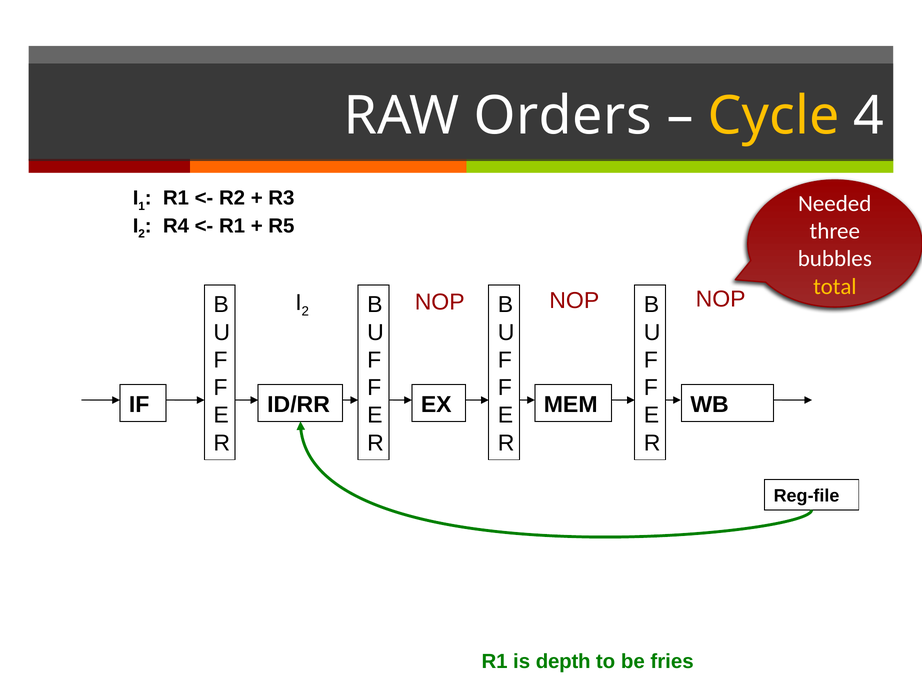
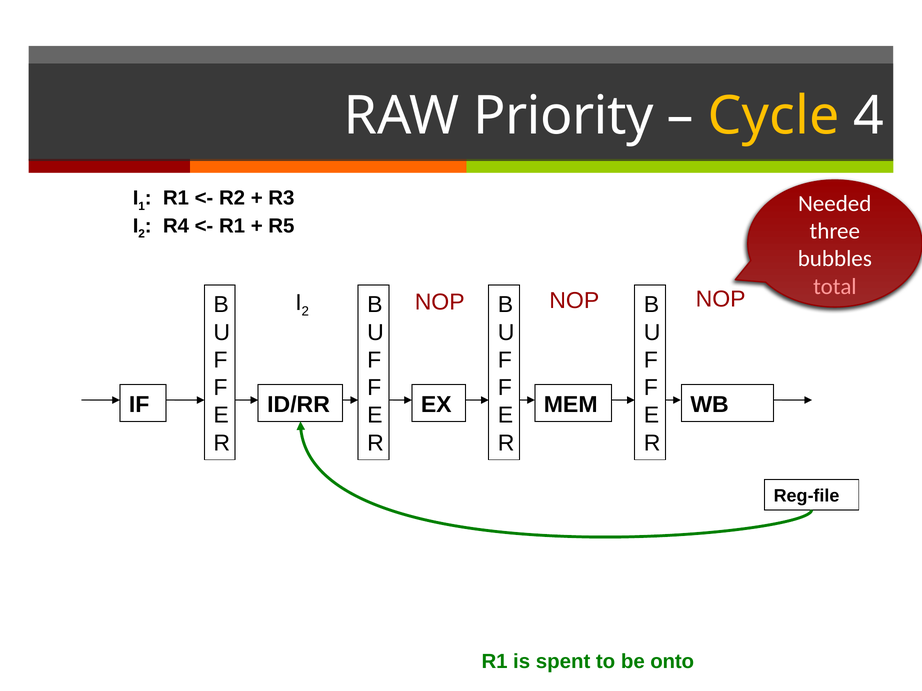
Orders: Orders -> Priority
total colour: yellow -> pink
depth: depth -> spent
fries: fries -> onto
